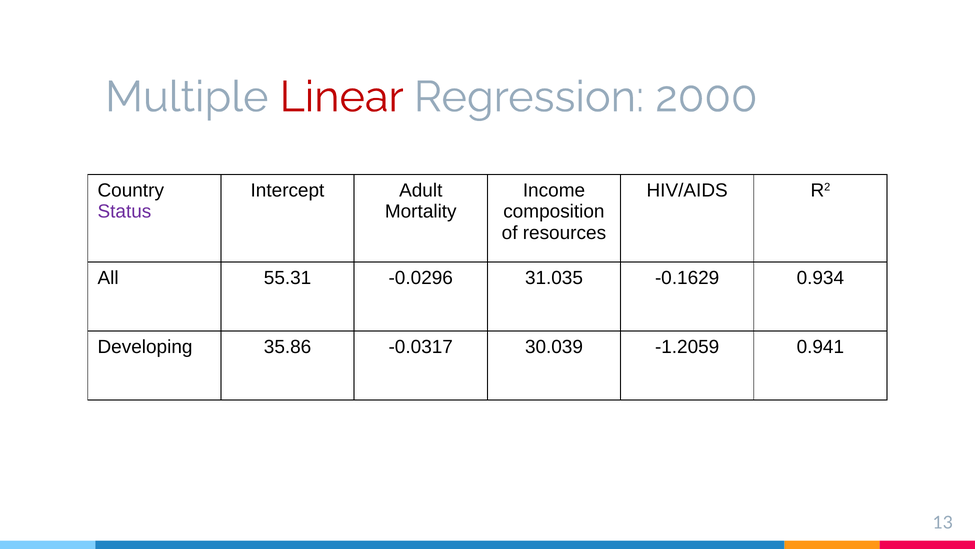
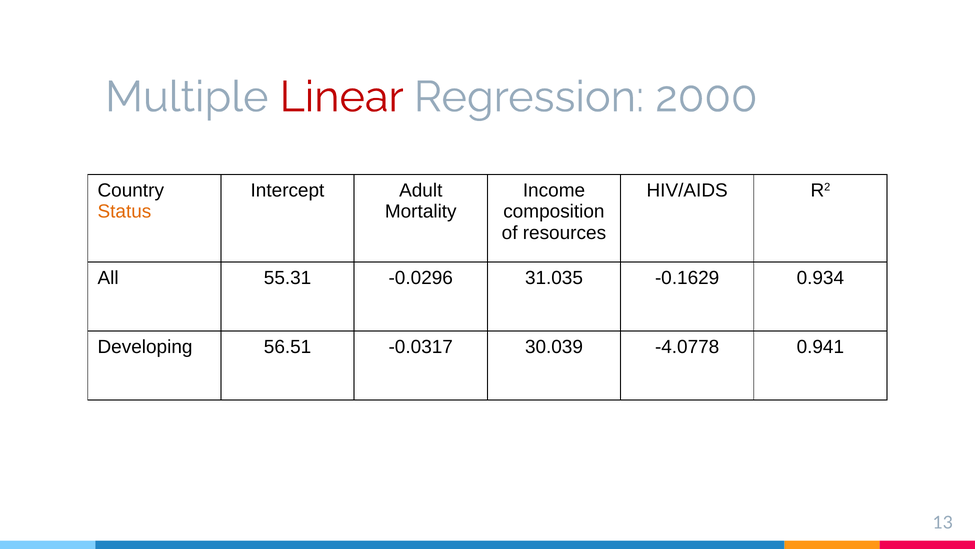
Status colour: purple -> orange
35.86: 35.86 -> 56.51
-1.2059: -1.2059 -> -4.0778
